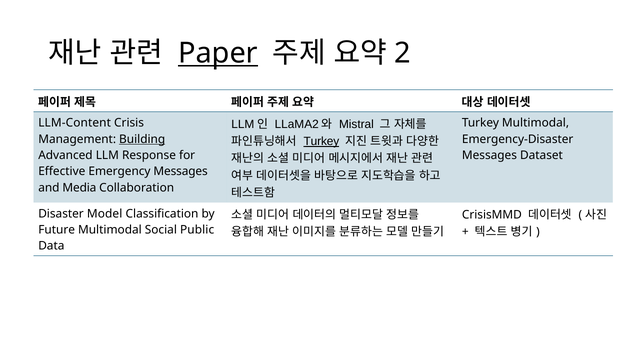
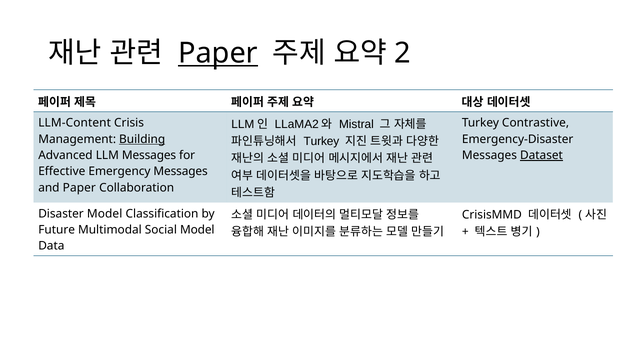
Turkey Multimodal: Multimodal -> Contrastive
Turkey at (321, 141) underline: present -> none
LLM Response: Response -> Messages
Dataset underline: none -> present
and Media: Media -> Paper
Social Public: Public -> Model
